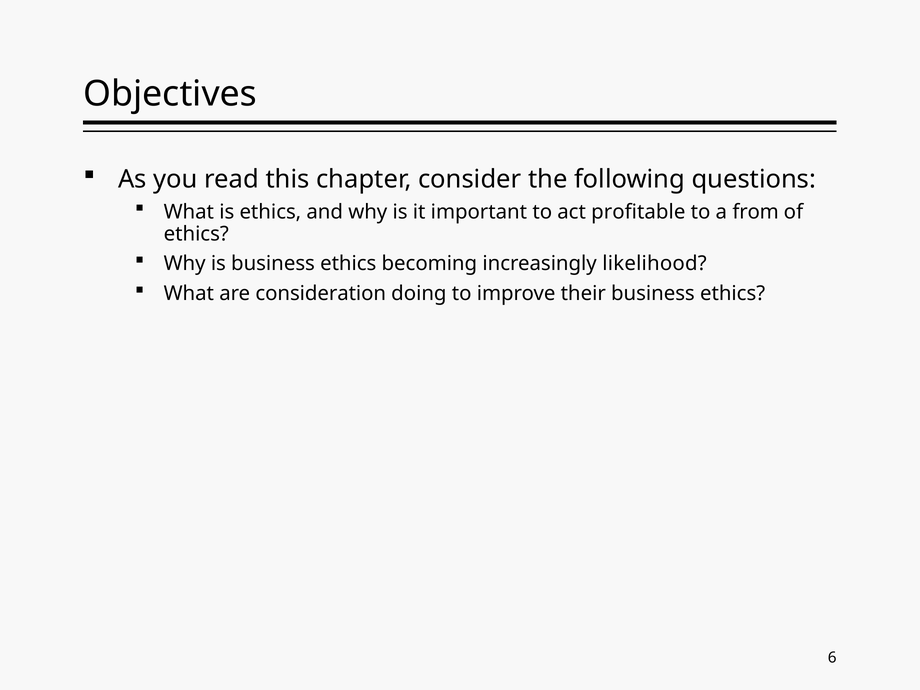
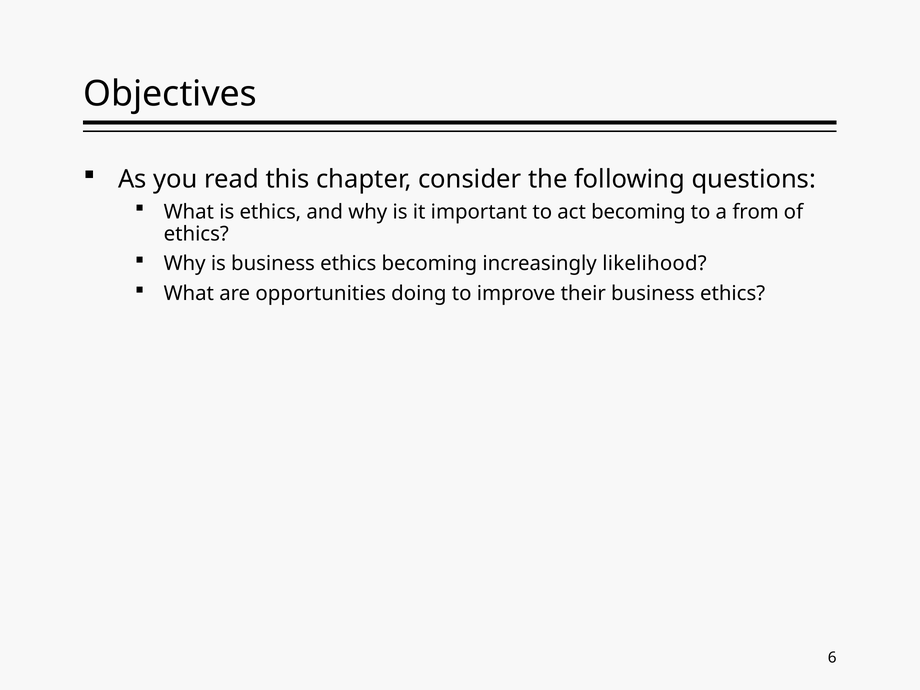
act profitable: profitable -> becoming
consideration: consideration -> opportunities
